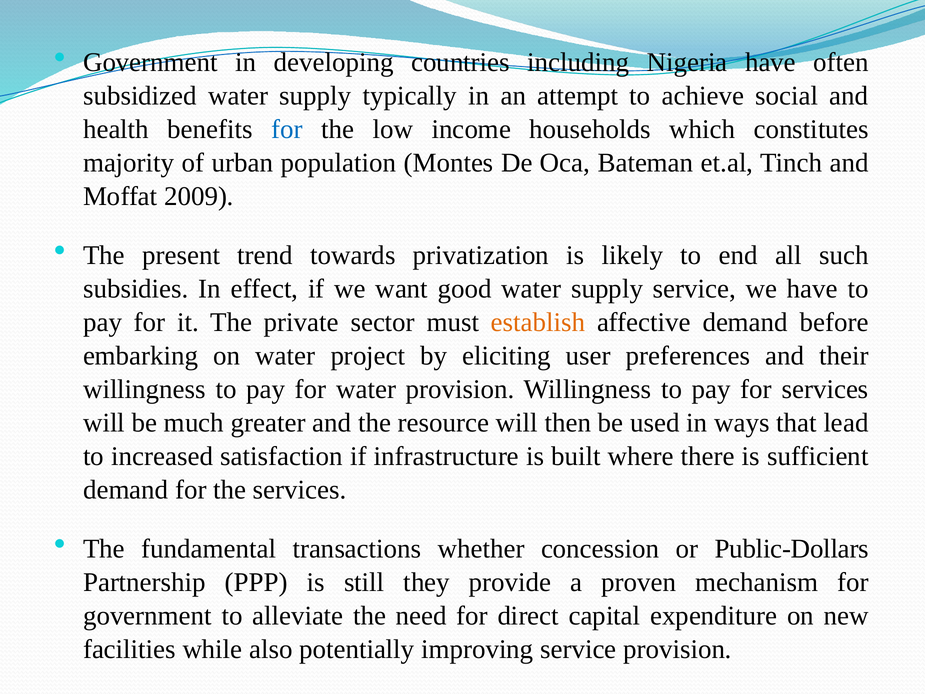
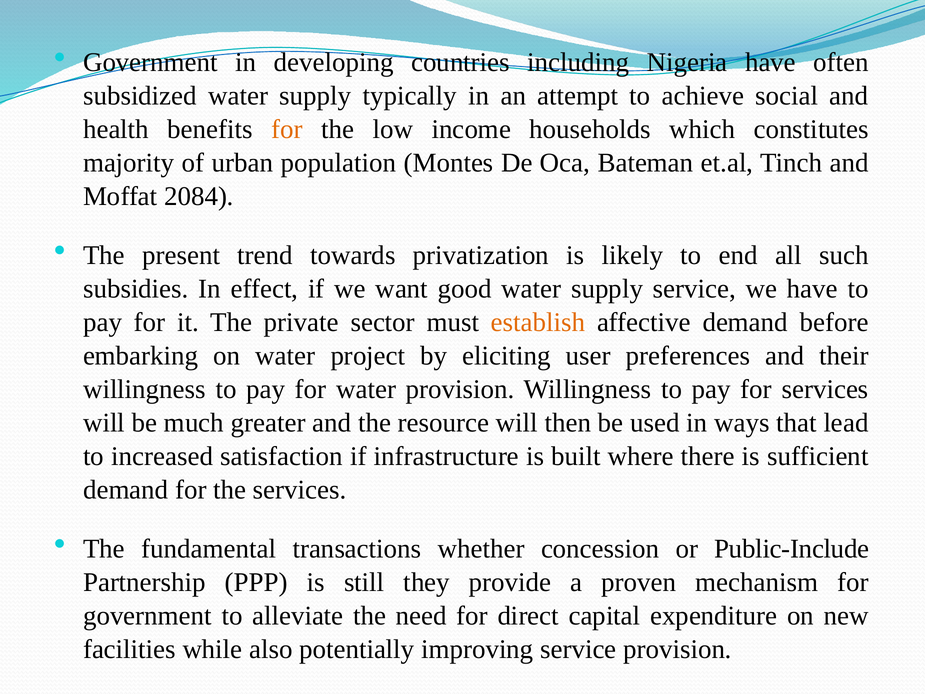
for at (287, 129) colour: blue -> orange
2009: 2009 -> 2084
Public-Dollars: Public-Dollars -> Public-Include
